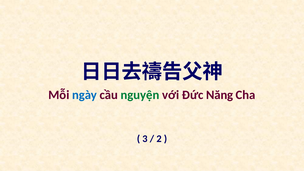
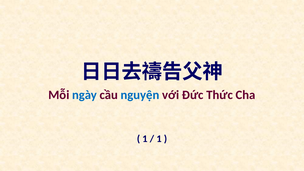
nguyện colour: green -> blue
Năng: Năng -> Thức
3 at (145, 139): 3 -> 1
2 at (159, 139): 2 -> 1
